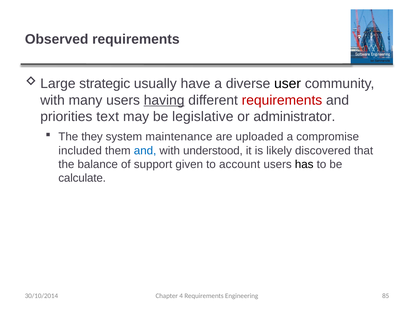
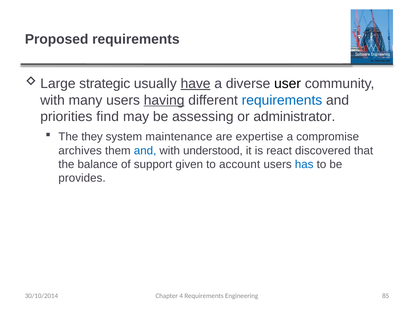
Observed: Observed -> Proposed
have underline: none -> present
requirements at (282, 100) colour: red -> blue
text: text -> find
legislative: legislative -> assessing
uploaded: uploaded -> expertise
included: included -> archives
likely: likely -> react
has colour: black -> blue
calculate: calculate -> provides
